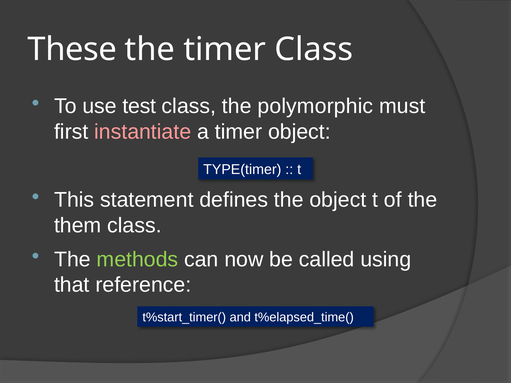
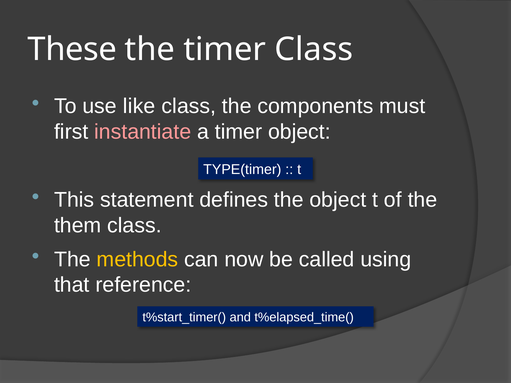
test: test -> like
polymorphic: polymorphic -> components
methods colour: light green -> yellow
